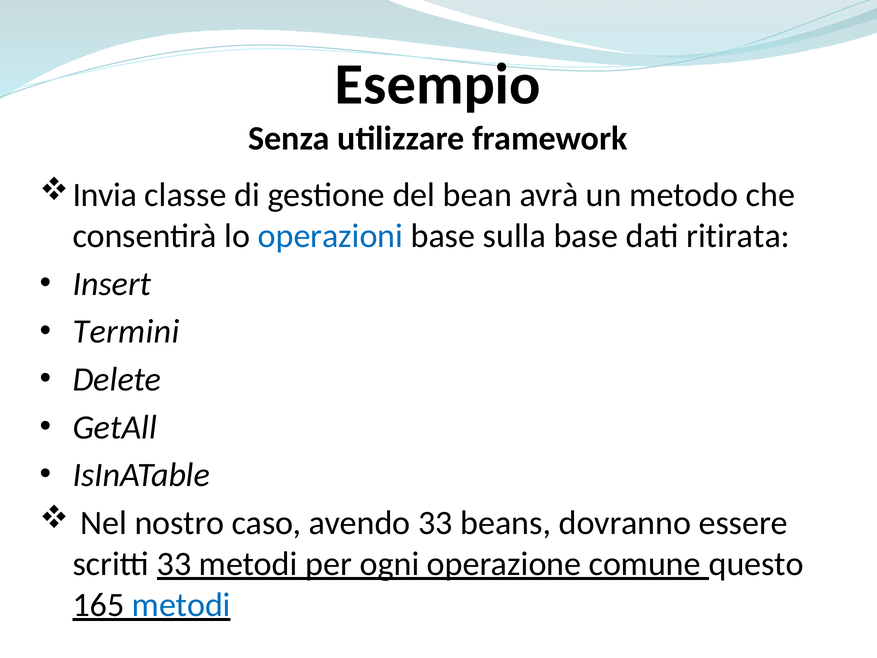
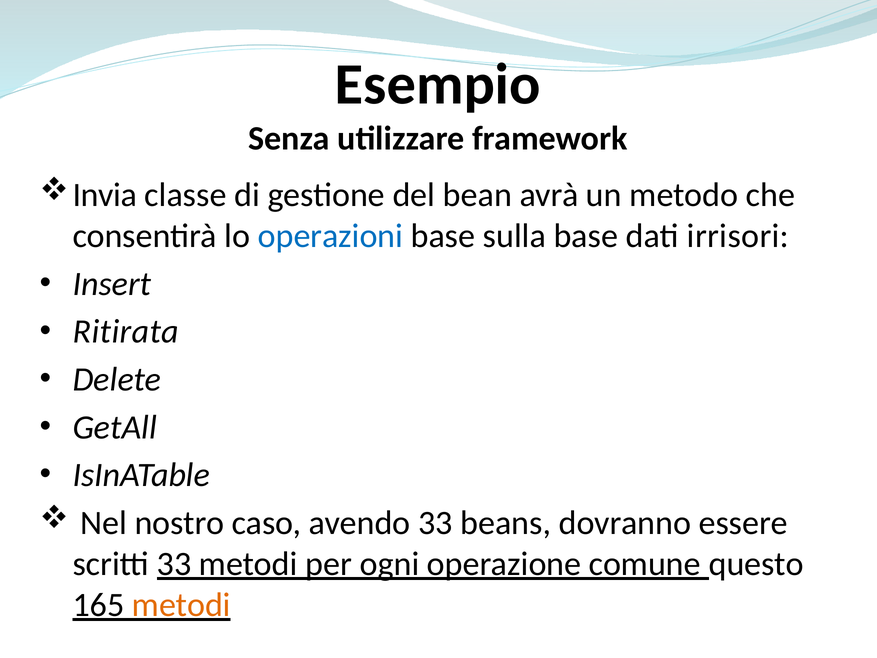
ritirata: ritirata -> irrisori
Termini: Termini -> Ritirata
metodi at (181, 605) colour: blue -> orange
